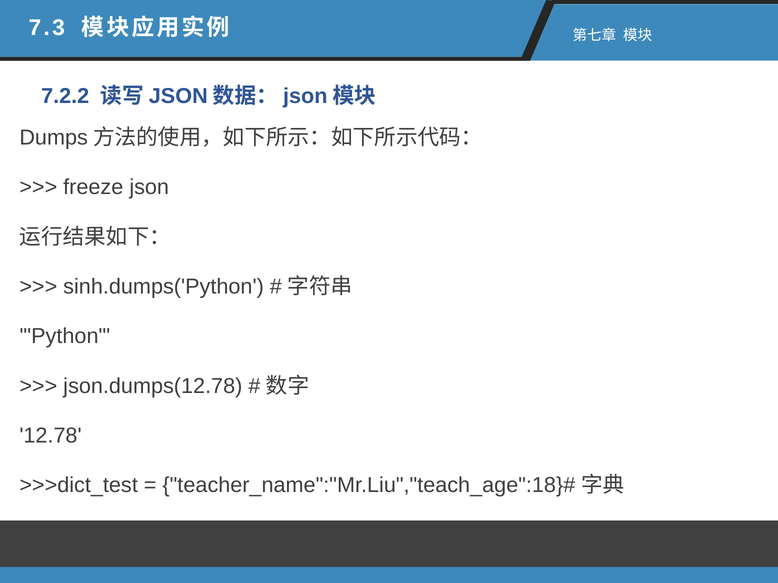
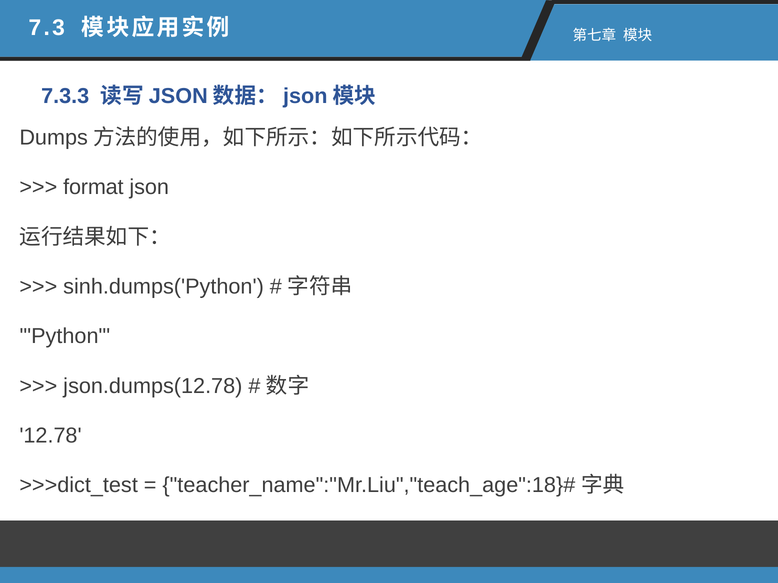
7.2.2: 7.2.2 -> 7.3.3
freeze: freeze -> format
